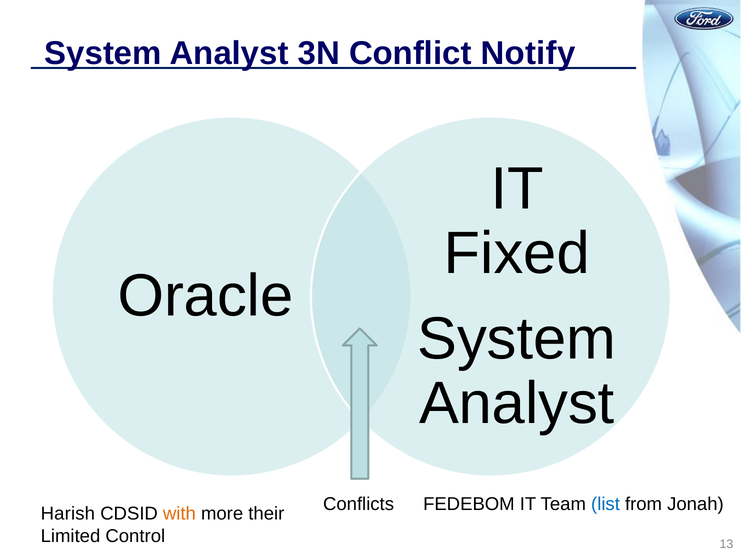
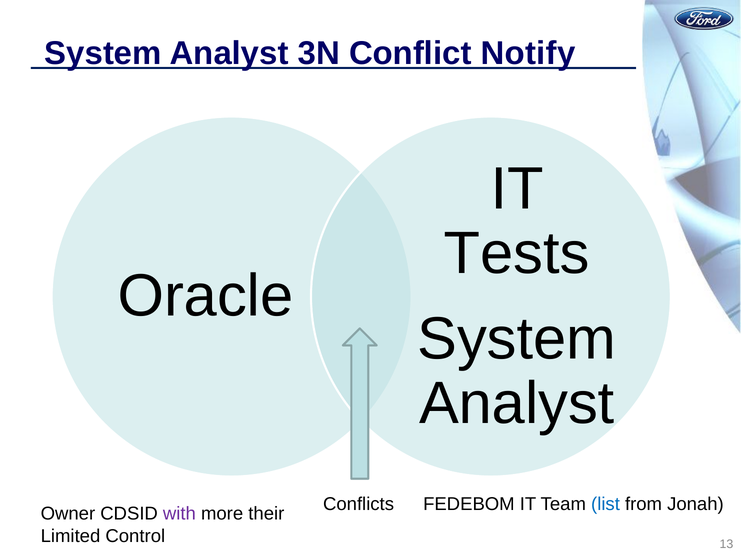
Fixed: Fixed -> Tests
Harish: Harish -> Owner
with colour: orange -> purple
